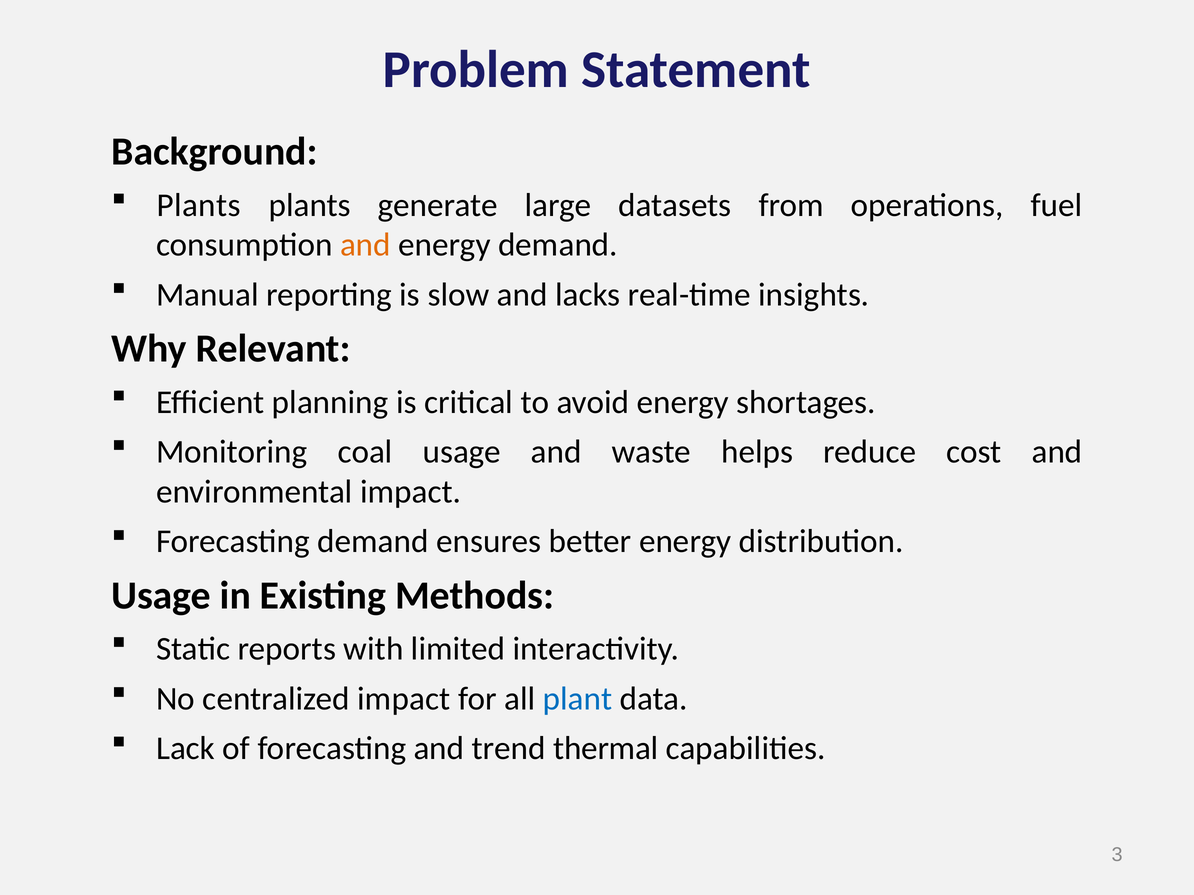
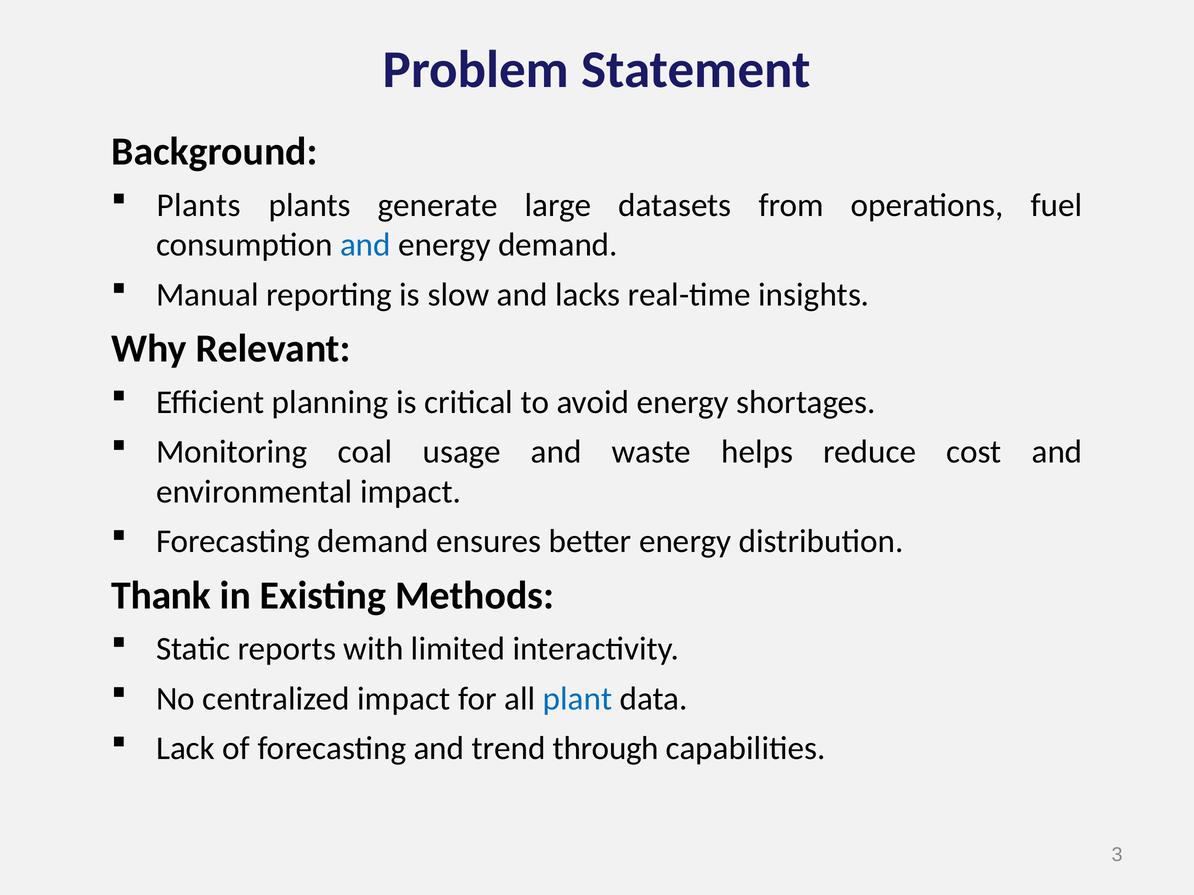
and at (365, 245) colour: orange -> blue
Usage at (161, 596): Usage -> Thank
thermal: thermal -> through
